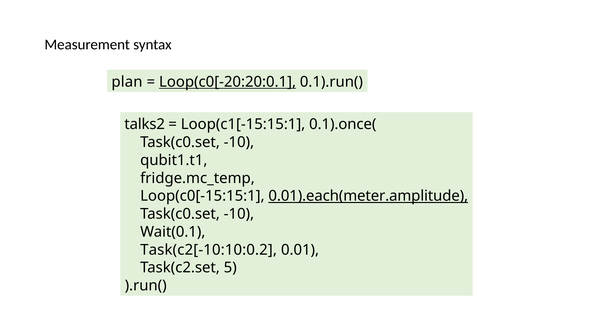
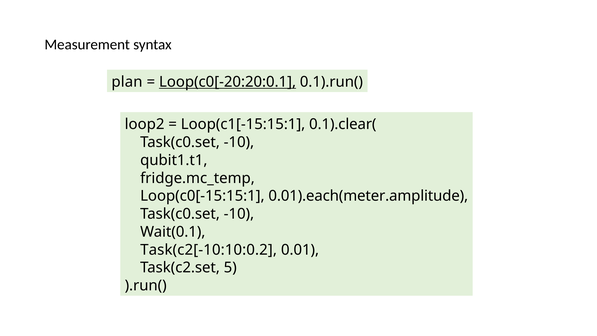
talks2: talks2 -> loop2
0.1).once(: 0.1).once( -> 0.1).clear(
0.01).each(meter.amplitude underline: present -> none
